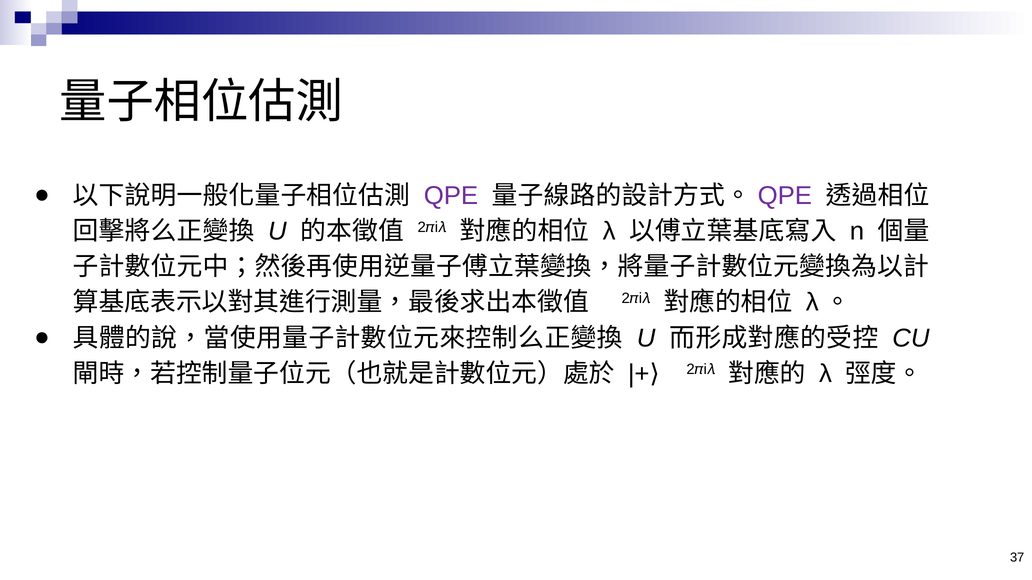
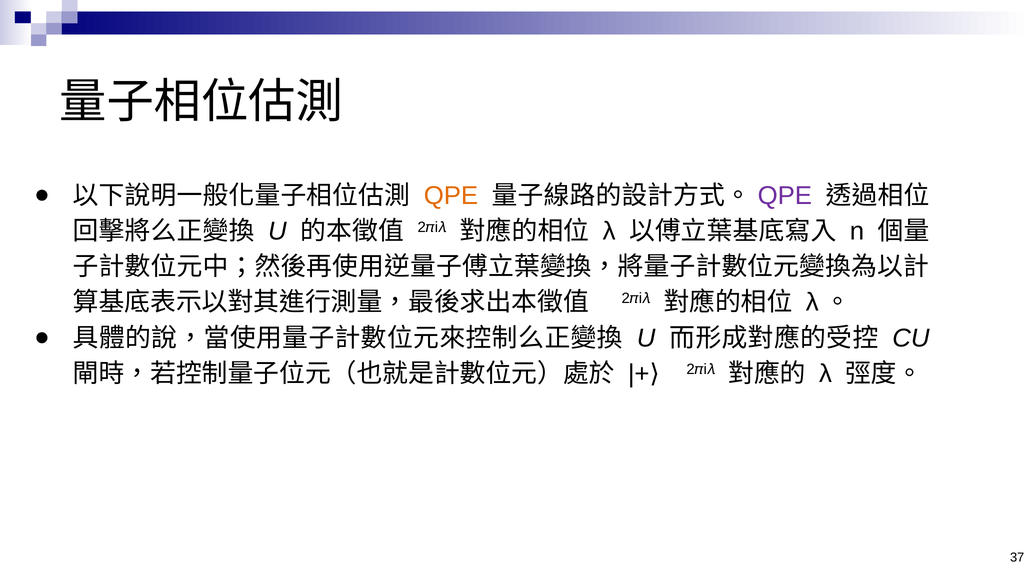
QPE at (451, 196) colour: purple -> orange
